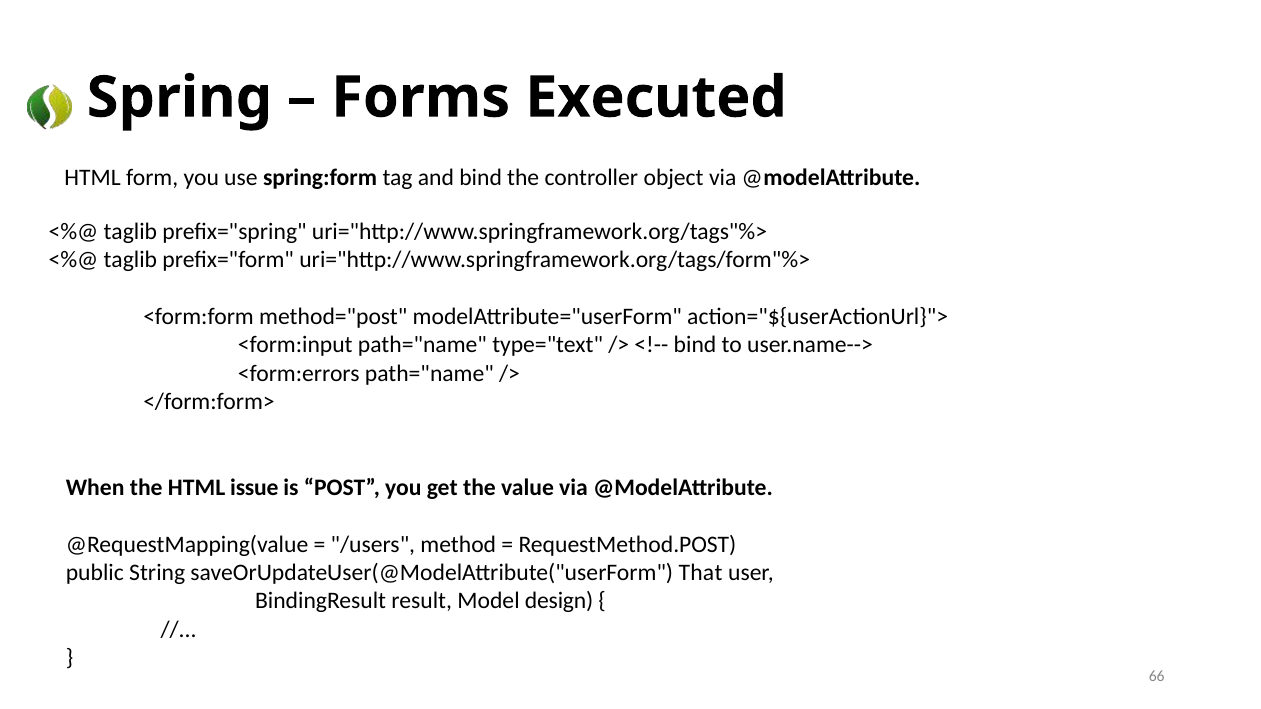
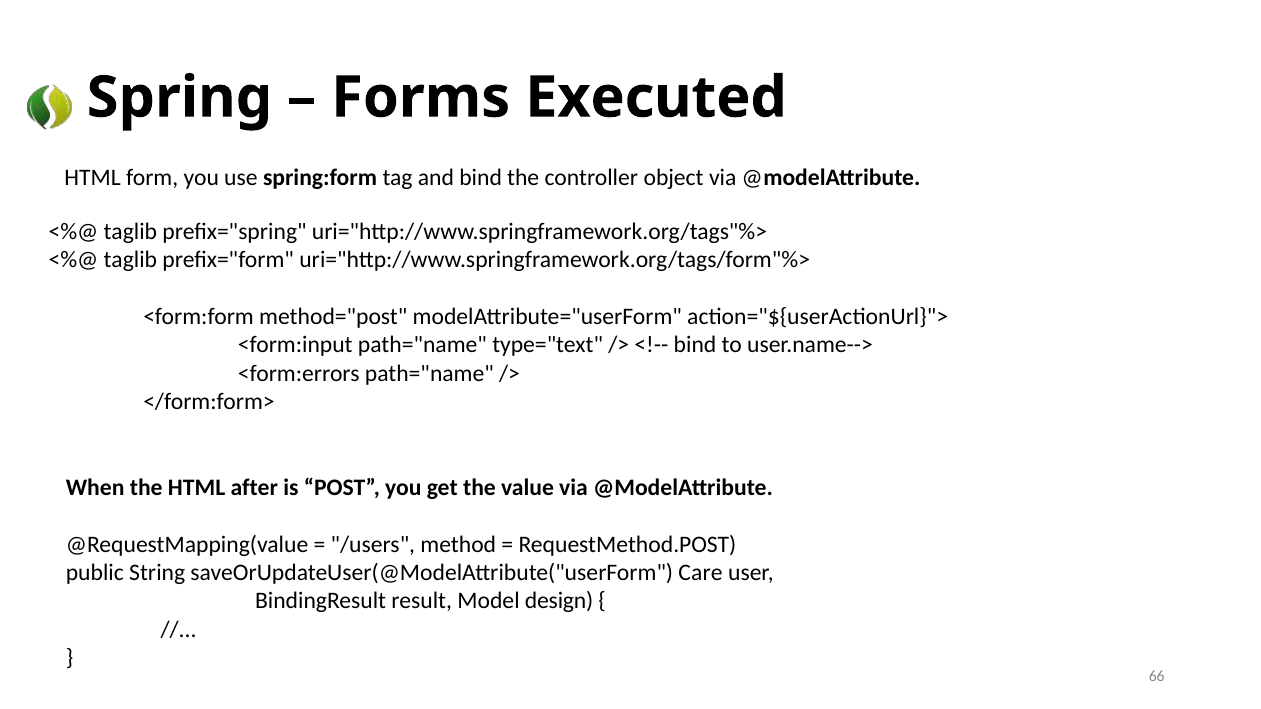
issue: issue -> after
That: That -> Care
